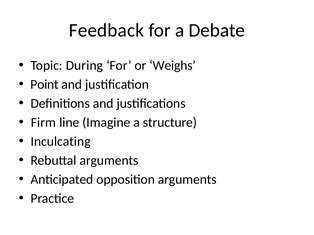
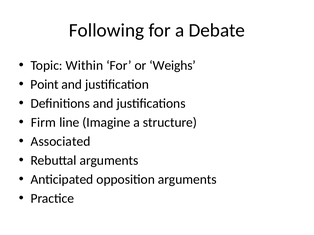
Feedback: Feedback -> Following
During: During -> Within
Inculcating: Inculcating -> Associated
